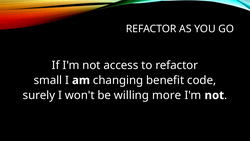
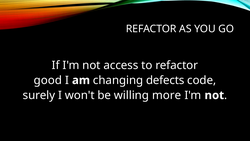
small: small -> good
benefit: benefit -> defects
